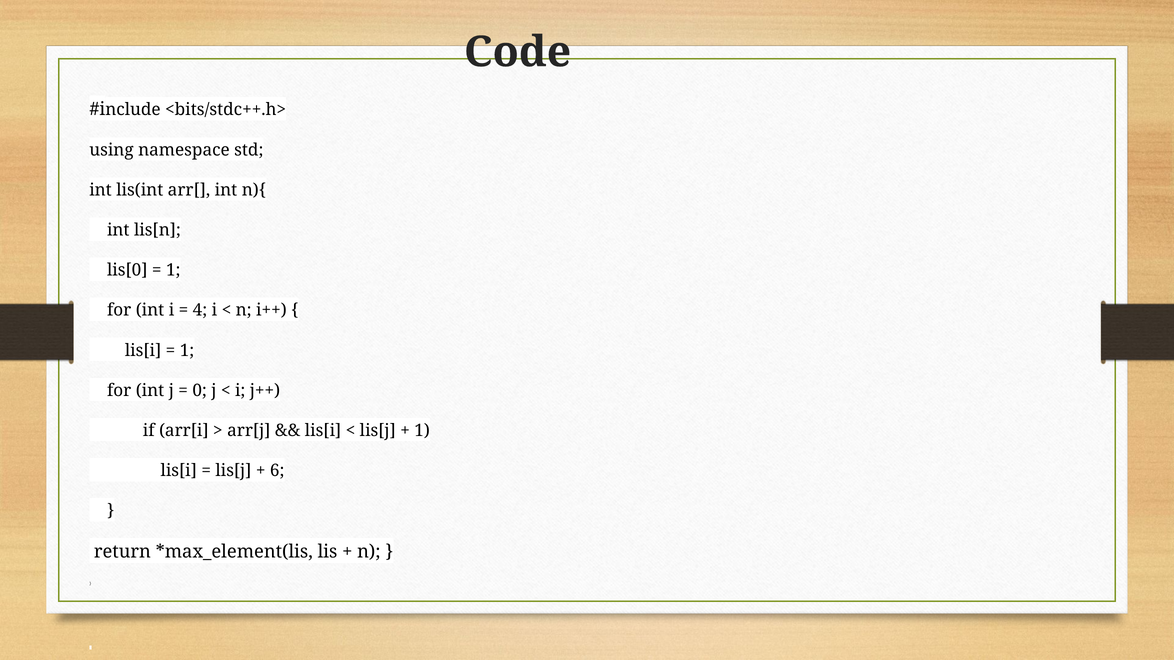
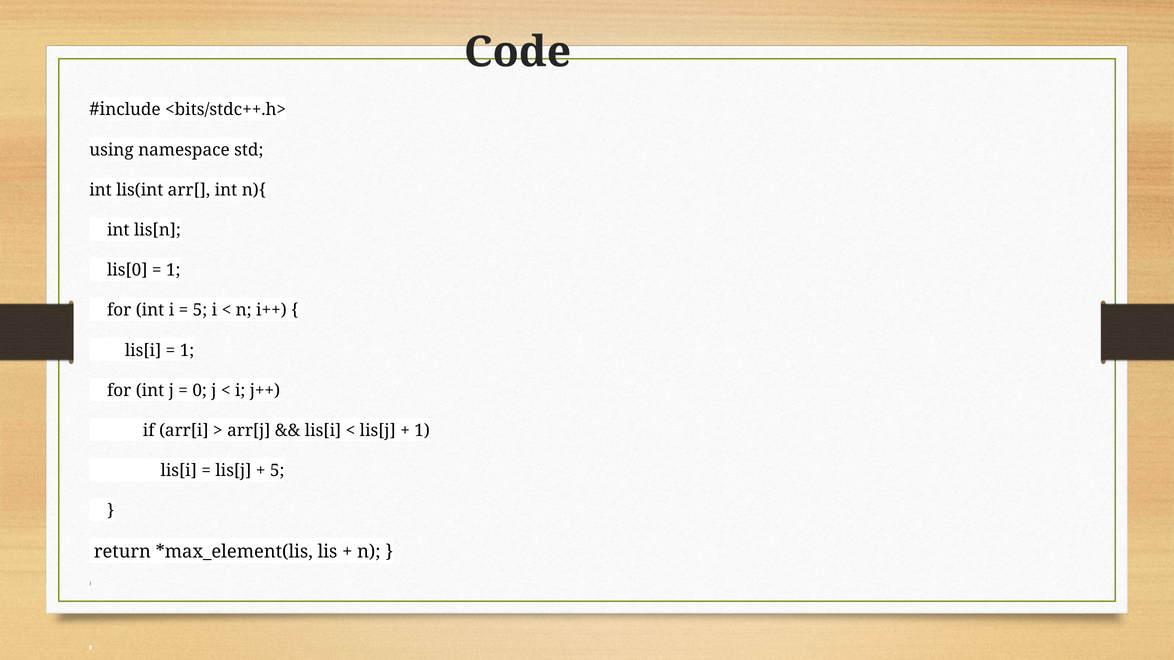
4 at (200, 310): 4 -> 5
6 at (277, 471): 6 -> 5
